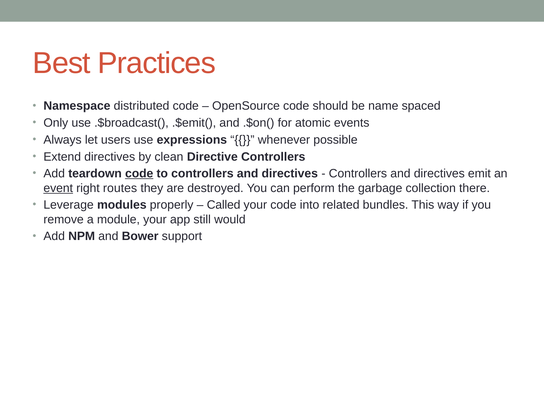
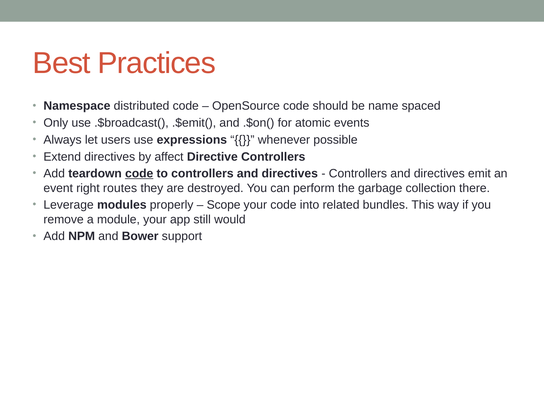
clean: clean -> affect
event underline: present -> none
Called: Called -> Scope
